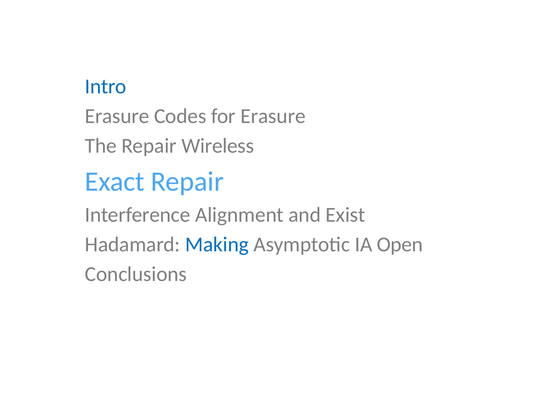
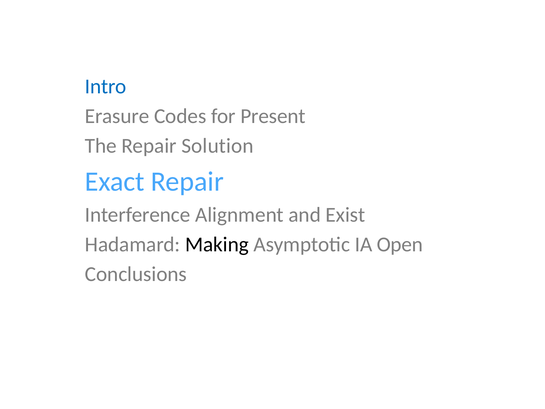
for Erasure: Erasure -> Present
Wireless: Wireless -> Solution
Making colour: blue -> black
